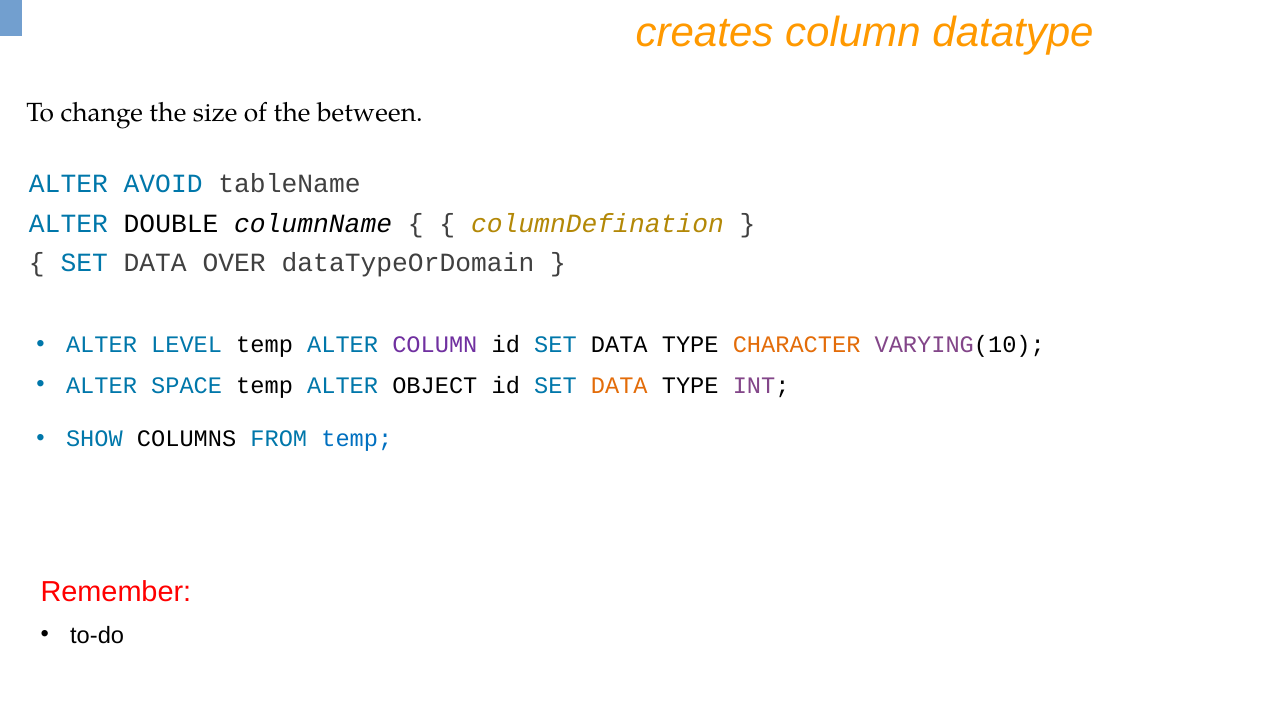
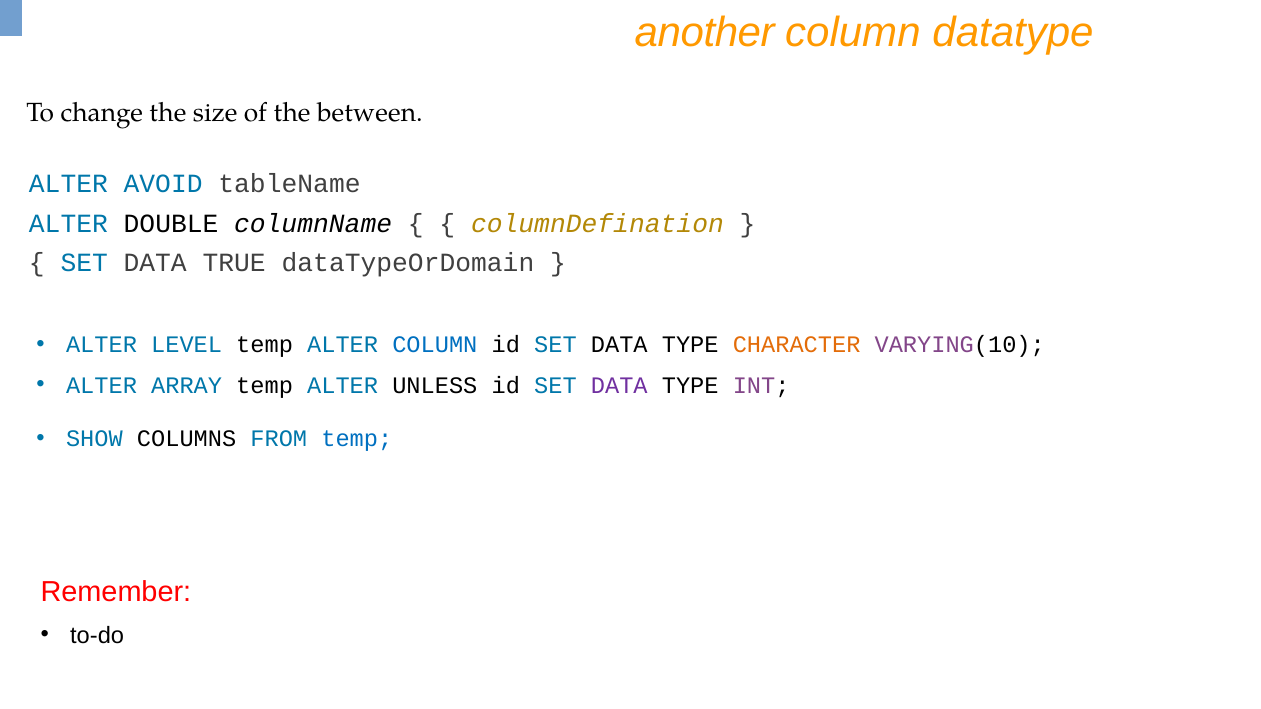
creates: creates -> another
OVER: OVER -> TRUE
COLUMN at (435, 345) colour: purple -> blue
SPACE: SPACE -> ARRAY
OBJECT: OBJECT -> UNLESS
DATA at (619, 386) colour: orange -> purple
